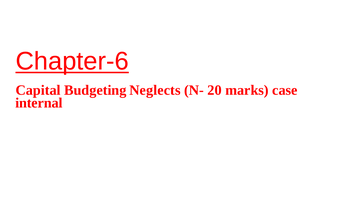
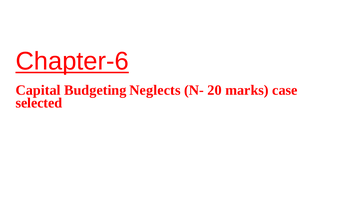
internal: internal -> selected
